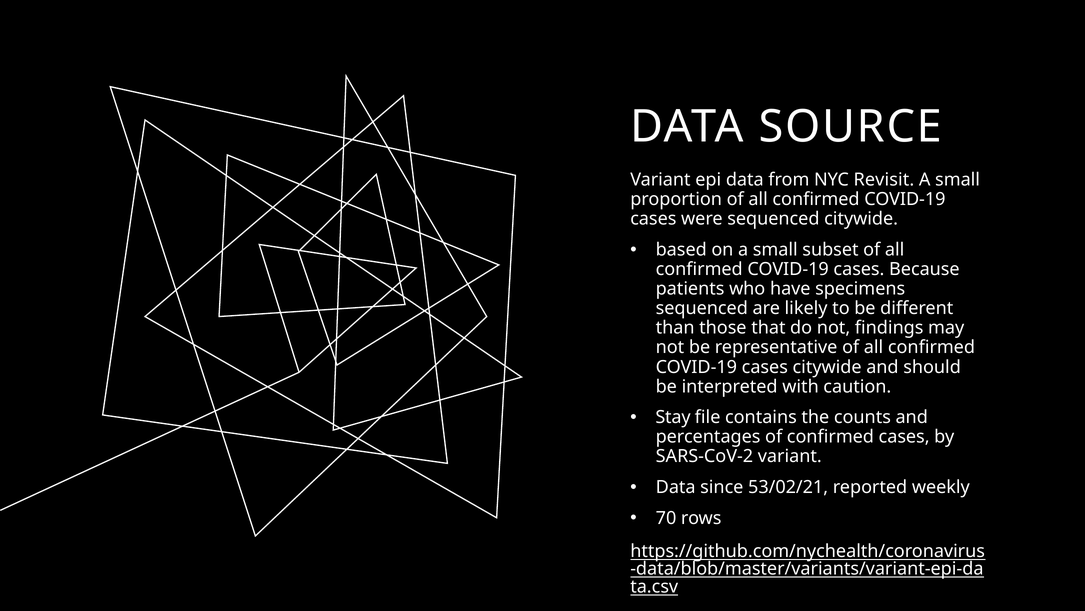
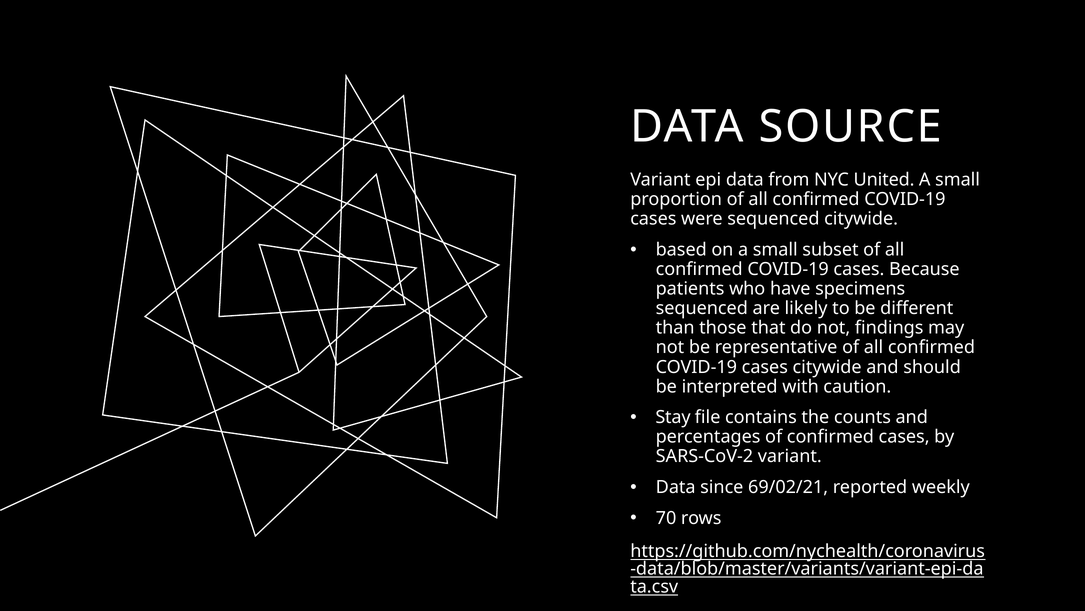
Revisit: Revisit -> United
53/02/21: 53/02/21 -> 69/02/21
